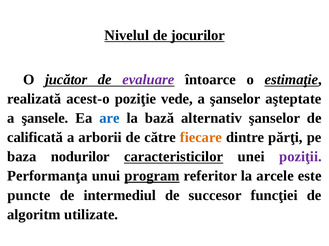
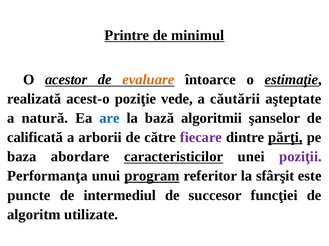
Nivelul: Nivelul -> Printre
jocurilor: jocurilor -> minimul
jucător: jucător -> acestor
evaluare colour: purple -> orange
a şanselor: şanselor -> căutării
şansele: şansele -> natură
alternativ: alternativ -> algoritmii
fiecare colour: orange -> purple
părţi underline: none -> present
nodurilor: nodurilor -> abordare
arcele: arcele -> sfârşit
